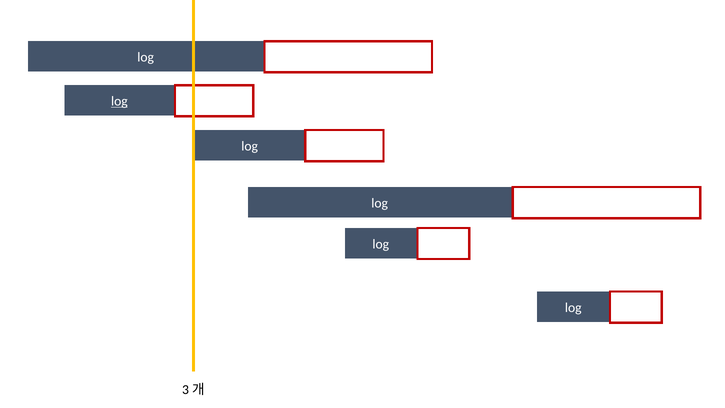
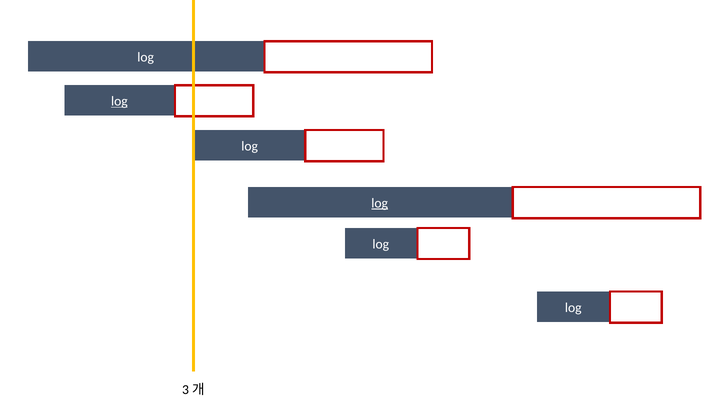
log at (380, 203) underline: none -> present
